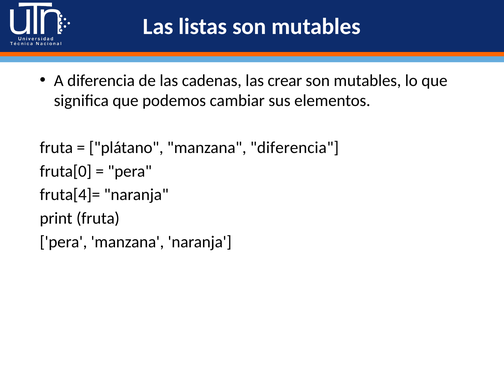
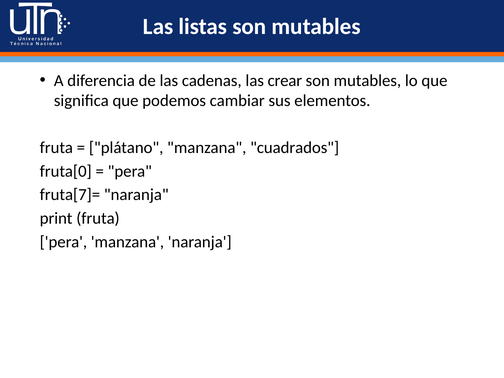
manzana diferencia: diferencia -> cuadrados
fruta[4]=: fruta[4]= -> fruta[7]=
